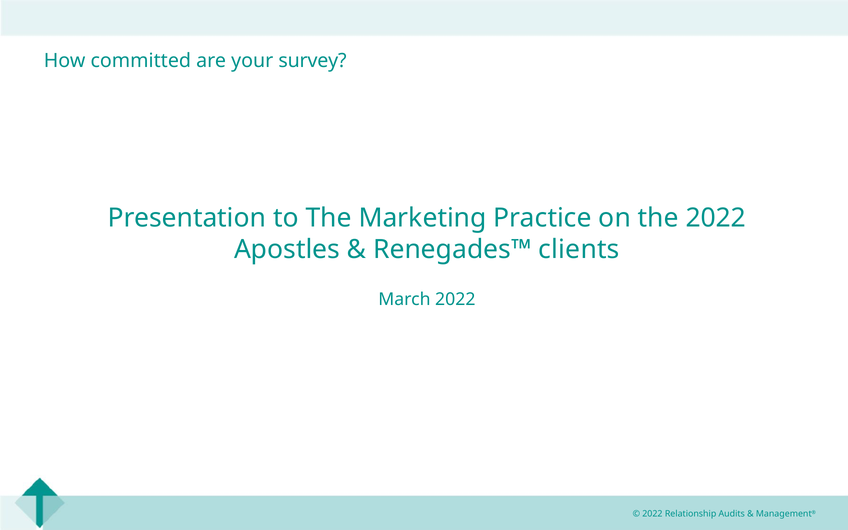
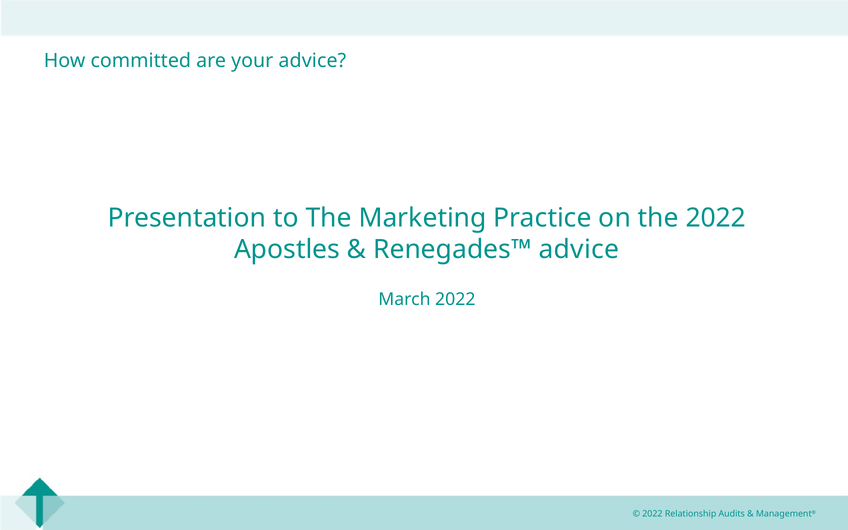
your survey: survey -> advice
Renegades™ clients: clients -> advice
